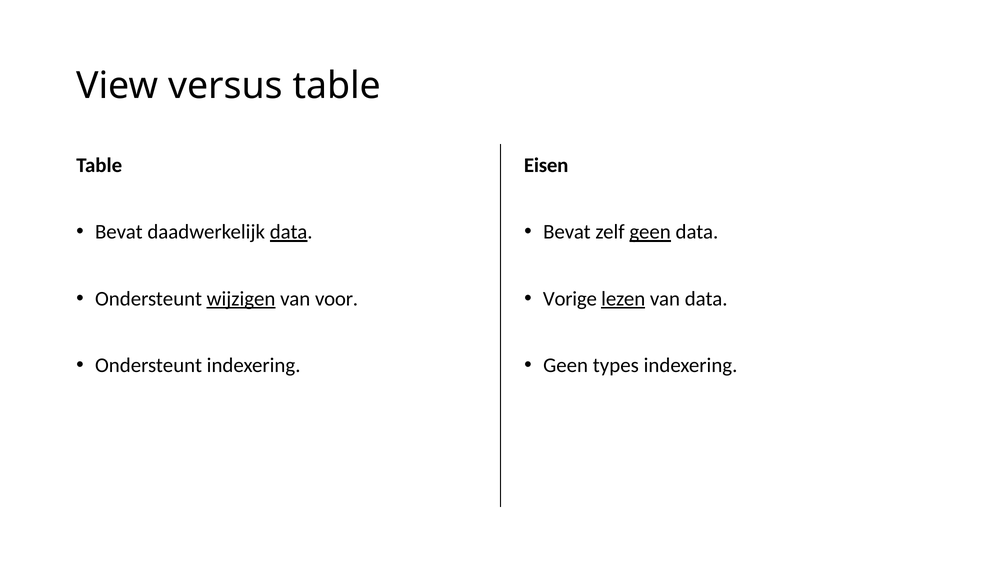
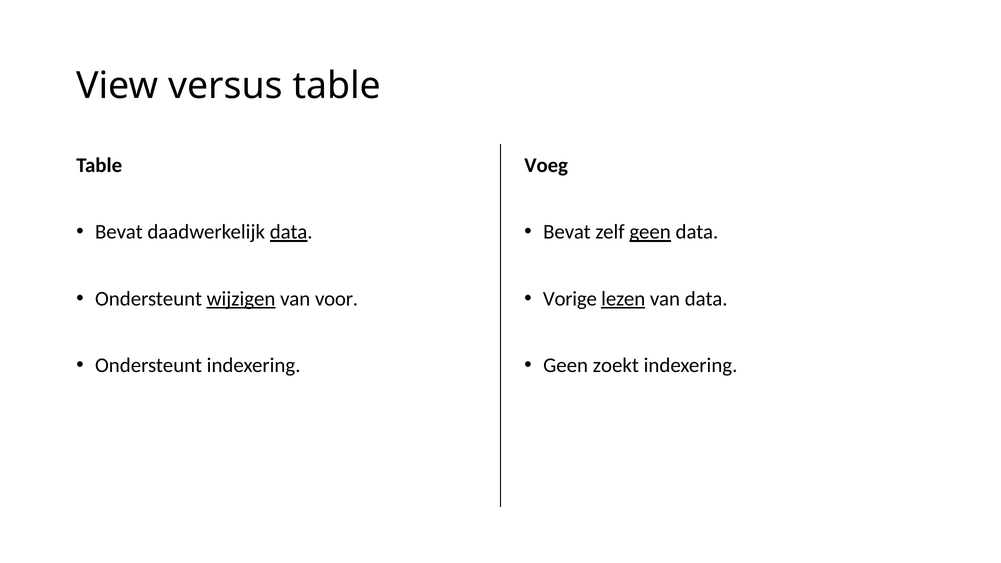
Eisen: Eisen -> Voeg
types: types -> zoekt
